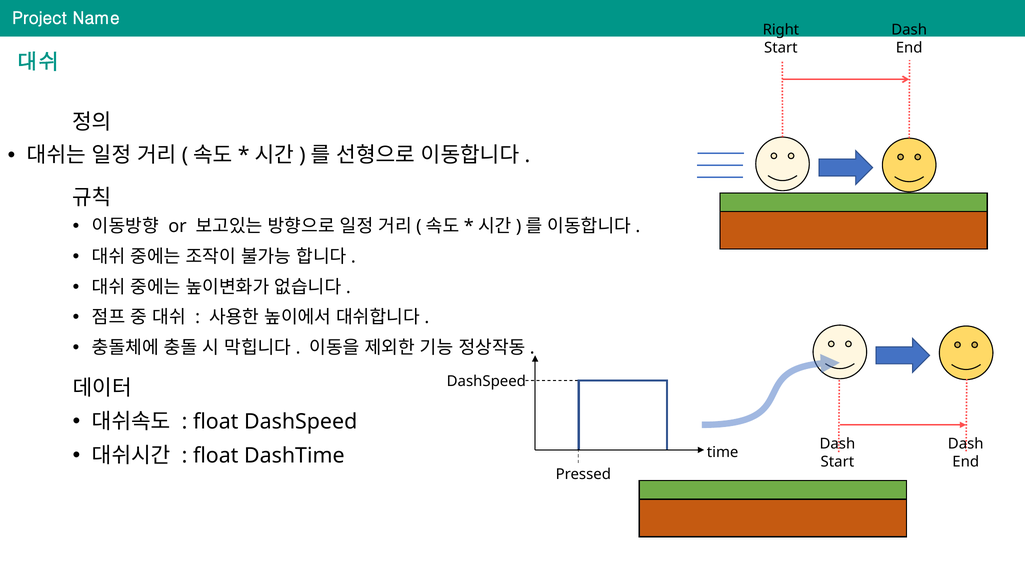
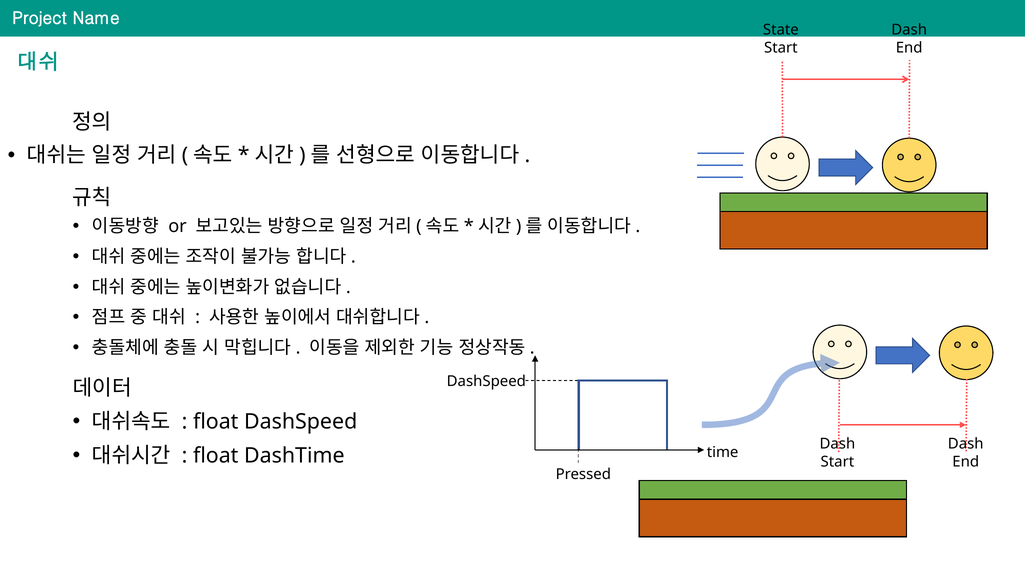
Right: Right -> State
